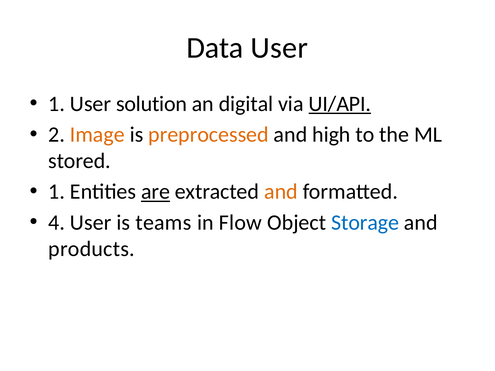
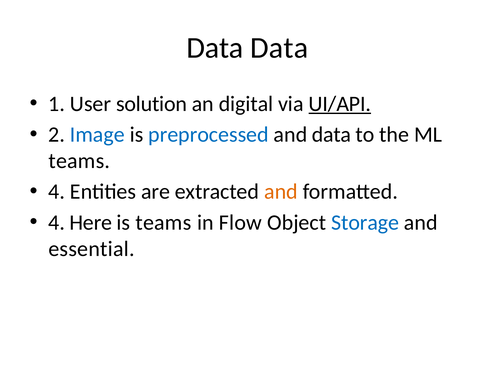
Data User: User -> Data
Image colour: orange -> blue
preprocessed colour: orange -> blue
and high: high -> data
stored at (79, 161): stored -> teams
1 at (57, 192): 1 -> 4
are underline: present -> none
4 User: User -> Here
products: products -> essential
